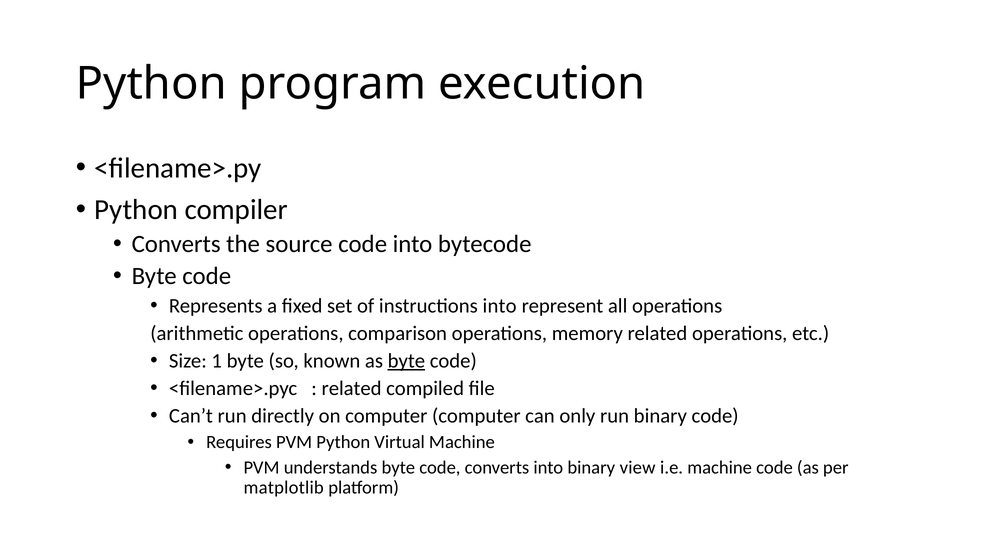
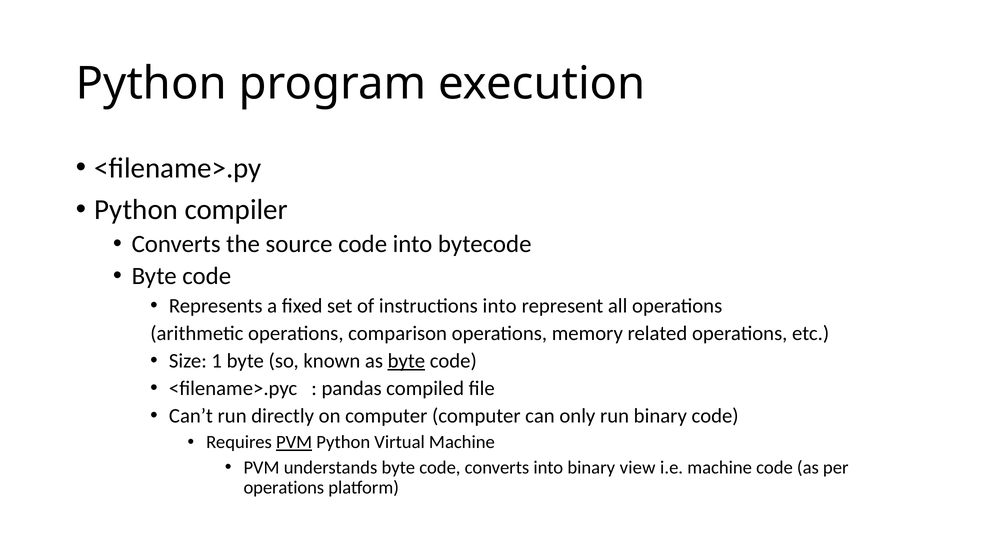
related at (352, 388): related -> pandas
PVM at (294, 442) underline: none -> present
matplotlib at (284, 488): matplotlib -> operations
